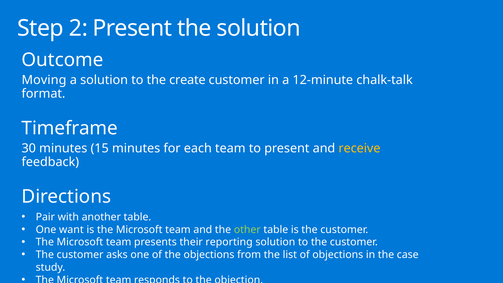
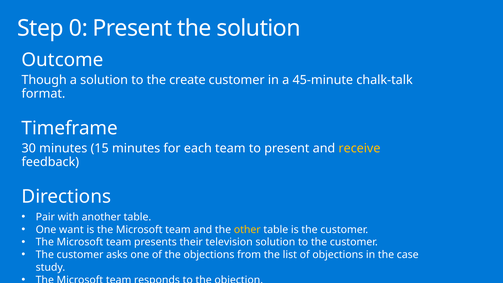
2: 2 -> 0
Moving: Moving -> Though
12-minute: 12-minute -> 45-minute
other colour: light green -> yellow
reporting: reporting -> television
